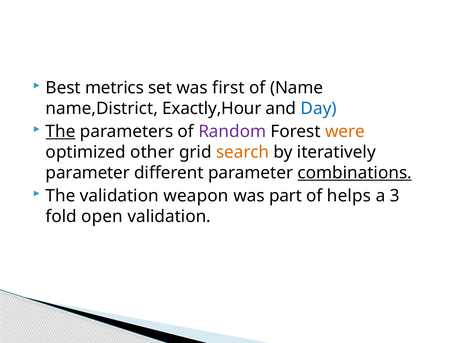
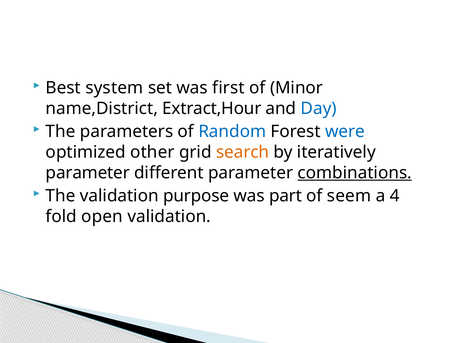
metrics: metrics -> system
Name: Name -> Minor
Exactly,Hour: Exactly,Hour -> Extract,Hour
The at (61, 131) underline: present -> none
Random colour: purple -> blue
were colour: orange -> blue
weapon: weapon -> purpose
helps: helps -> seem
3: 3 -> 4
